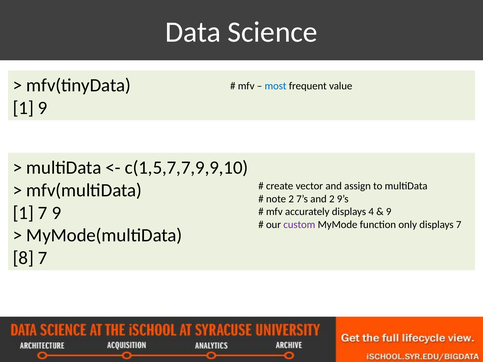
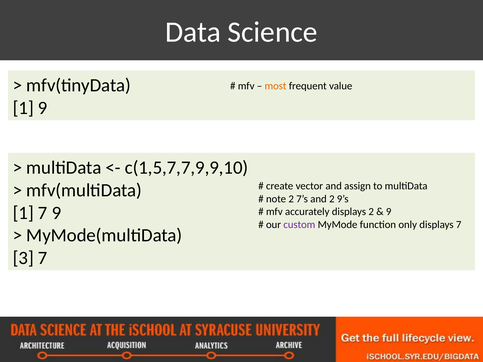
most colour: blue -> orange
displays 4: 4 -> 2
8: 8 -> 3
